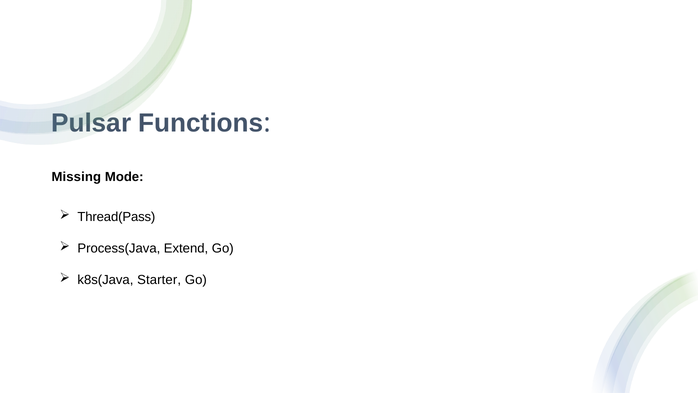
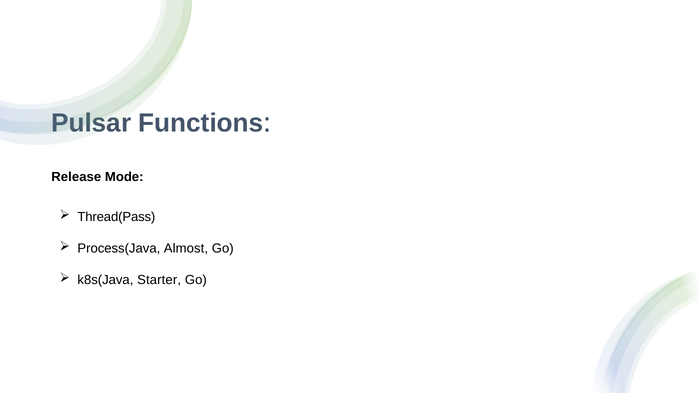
Missing: Missing -> Release
Extend: Extend -> Almost
